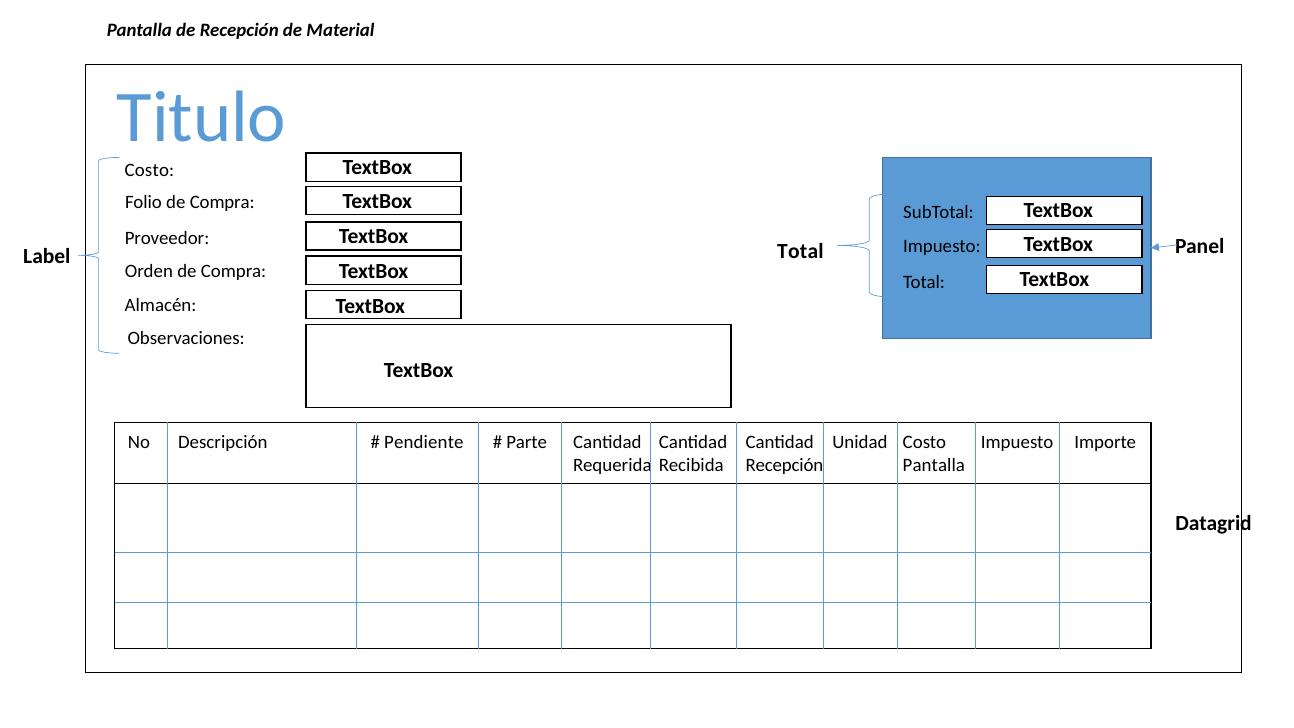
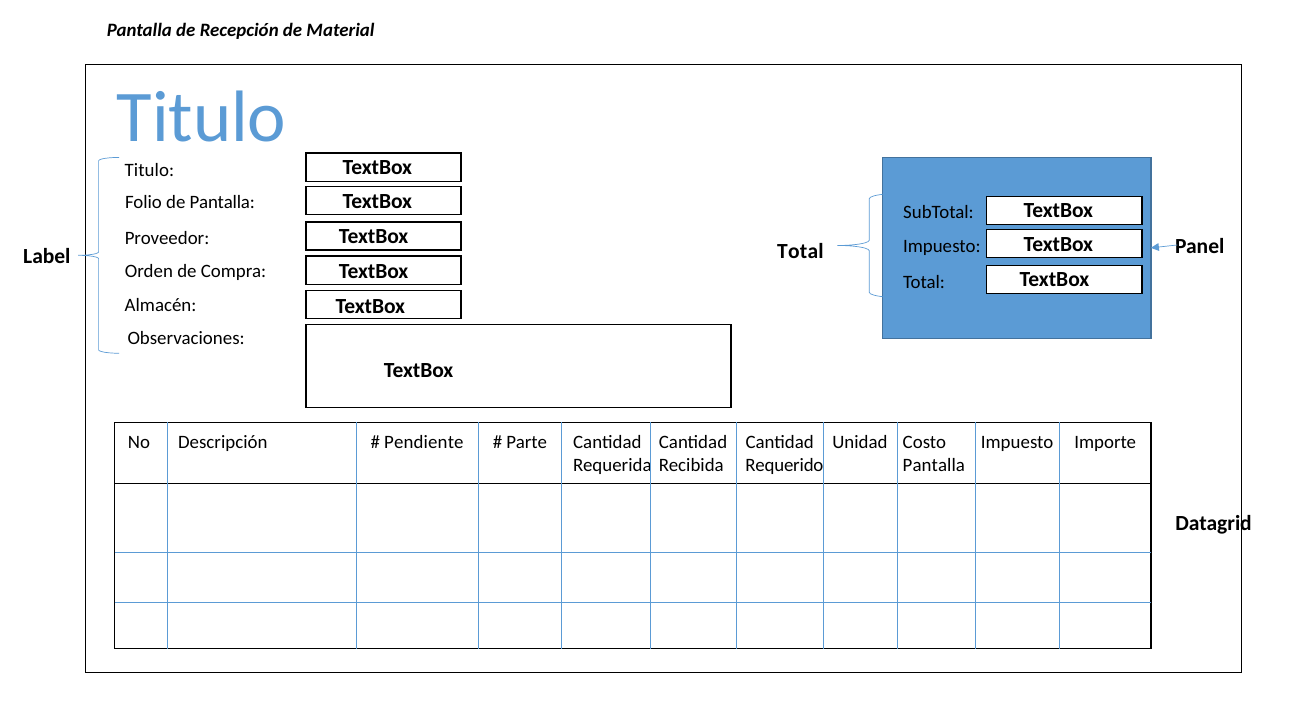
Costo at (149, 170): Costo -> Titulo
Folio de Compra: Compra -> Pantalla
Recepción at (784, 465): Recepción -> Requerido
